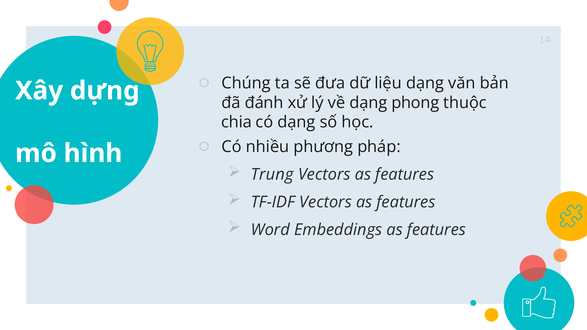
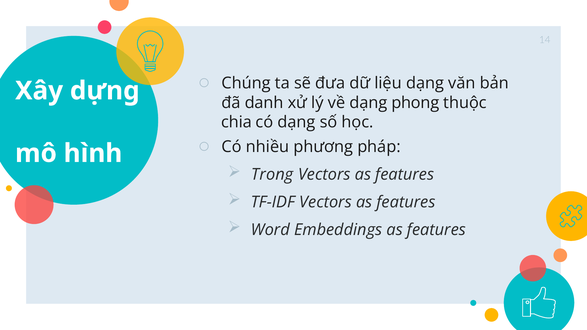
đánh: đánh -> danh
Trung: Trung -> Trong
